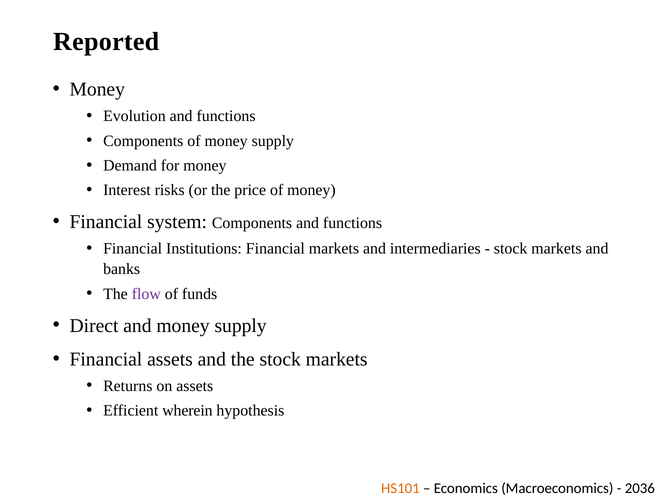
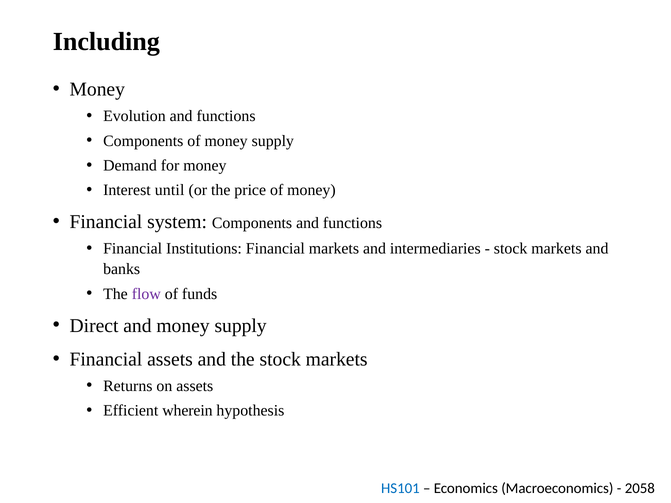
Reported: Reported -> Including
risks: risks -> until
HS101 colour: orange -> blue
2036: 2036 -> 2058
